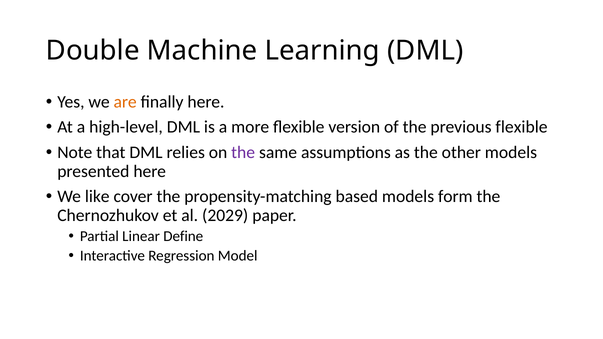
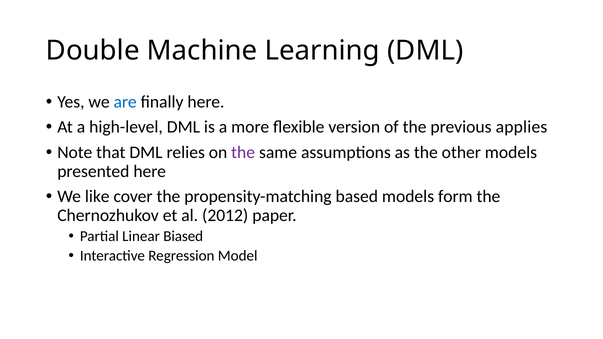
are colour: orange -> blue
previous flexible: flexible -> applies
2029: 2029 -> 2012
Define: Define -> Biased
